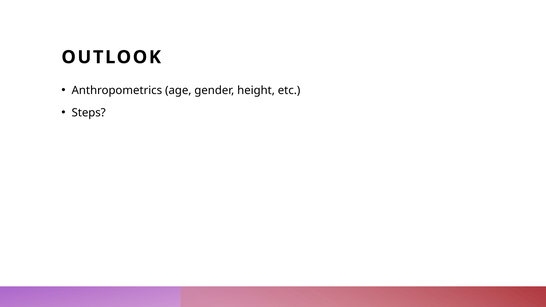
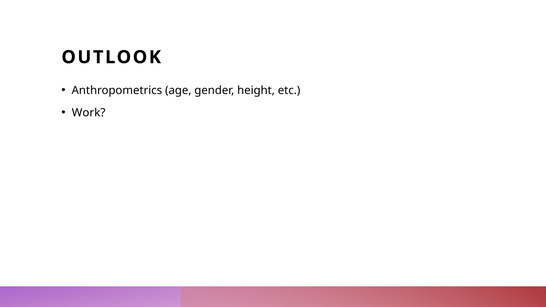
Steps: Steps -> Work
